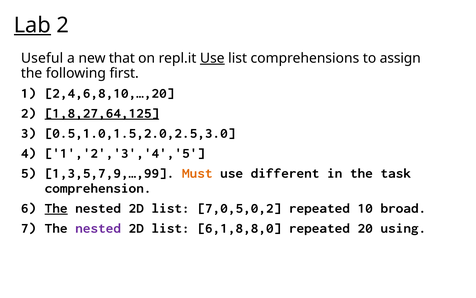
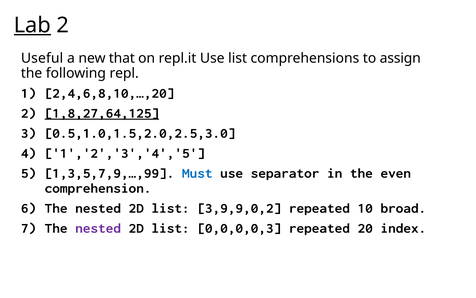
Use at (212, 58) underline: present -> none
first: first -> repl
Must colour: orange -> blue
different: different -> separator
task: task -> even
The at (56, 208) underline: present -> none
7,0,5,0,2: 7,0,5,0,2 -> 3,9,9,0,2
6,1,8,8,0: 6,1,8,8,0 -> 0,0,0,0,3
using: using -> index
